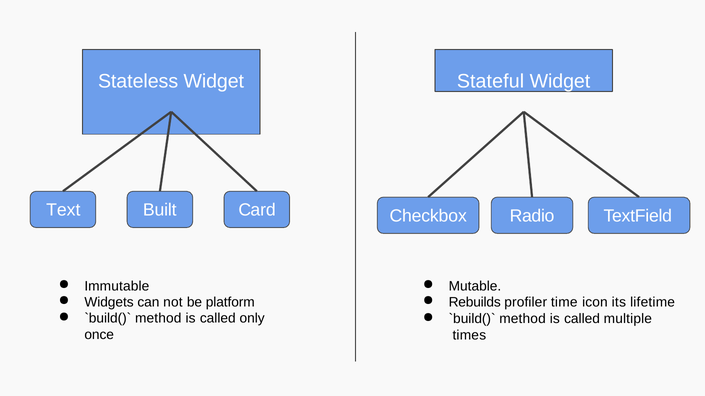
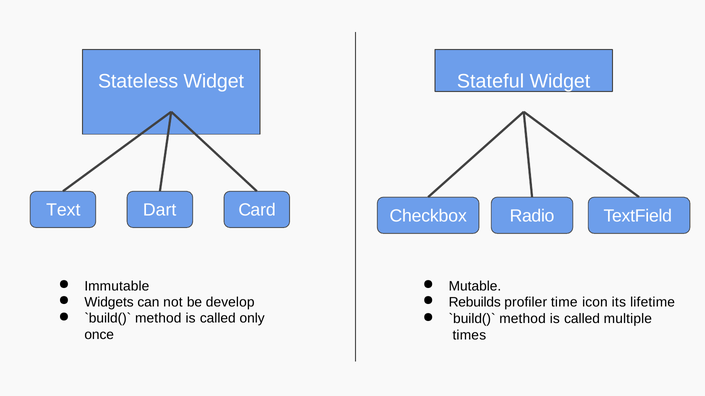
Built: Built -> Dart
platform: platform -> develop
